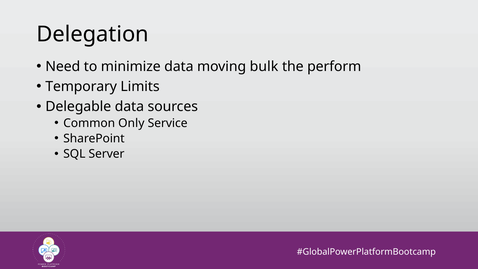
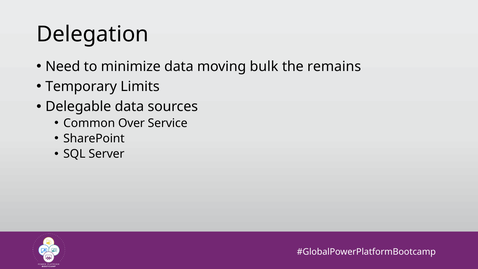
perform: perform -> remains
Only: Only -> Over
